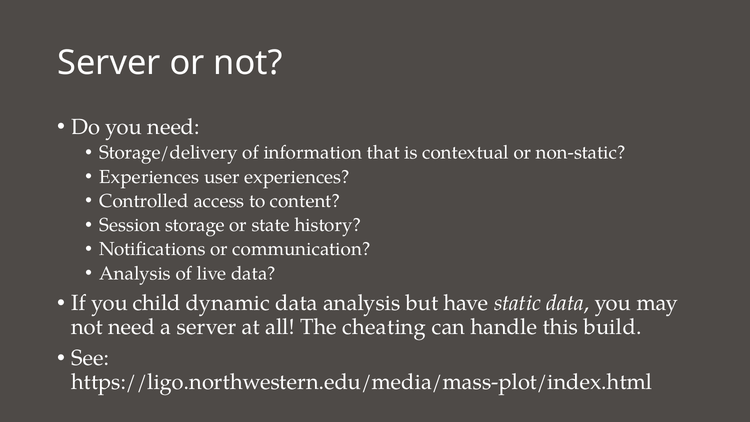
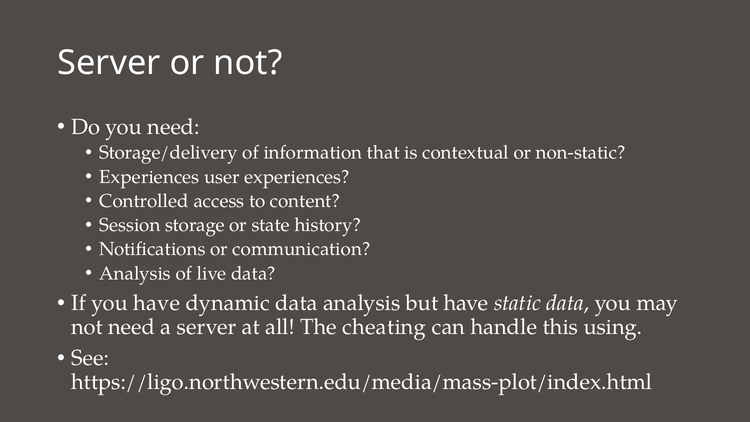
you child: child -> have
build: build -> using
